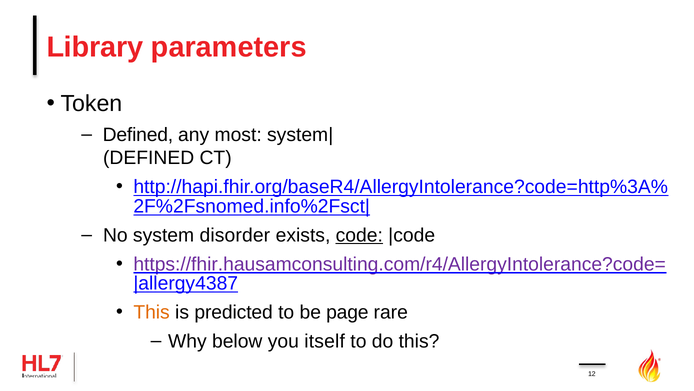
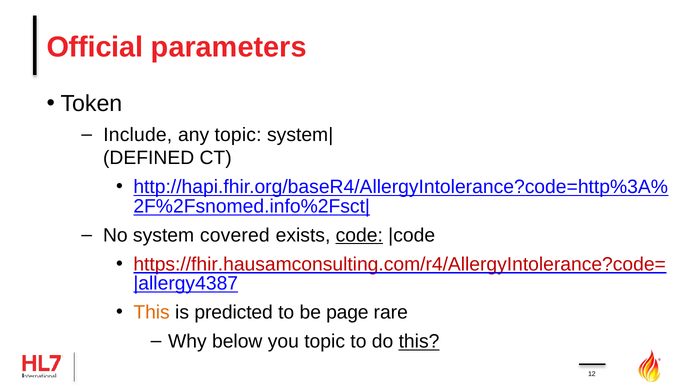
Library: Library -> Official
Defined at (138, 135): Defined -> Include
any most: most -> topic
disorder: disorder -> covered
https://fhir.hausamconsulting.com/r4/AllergyIntolerance?code= colour: purple -> red
you itself: itself -> topic
this at (419, 341) underline: none -> present
